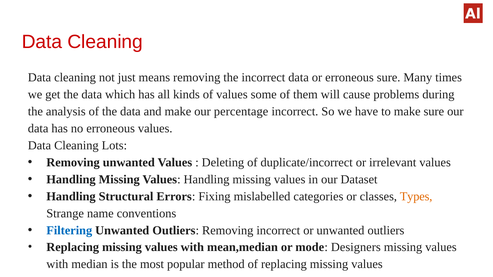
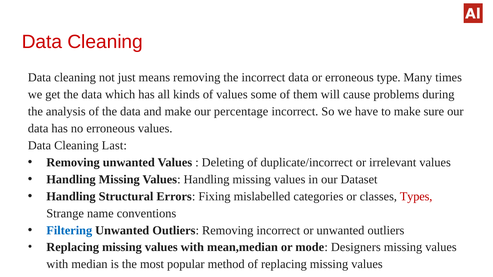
erroneous sure: sure -> type
Lots: Lots -> Last
Types colour: orange -> red
